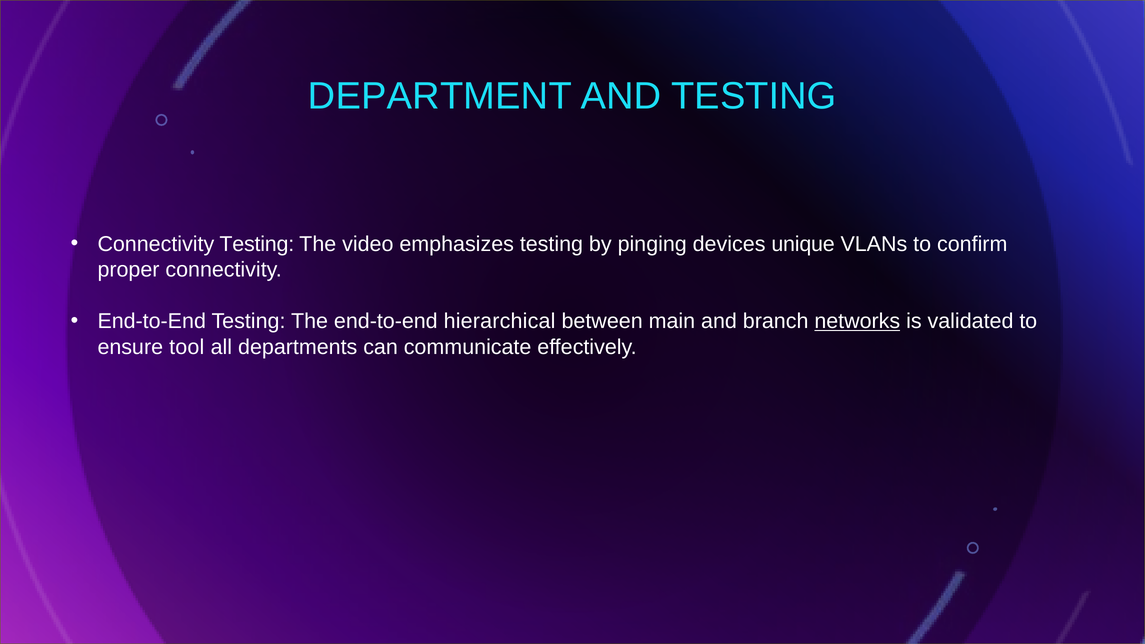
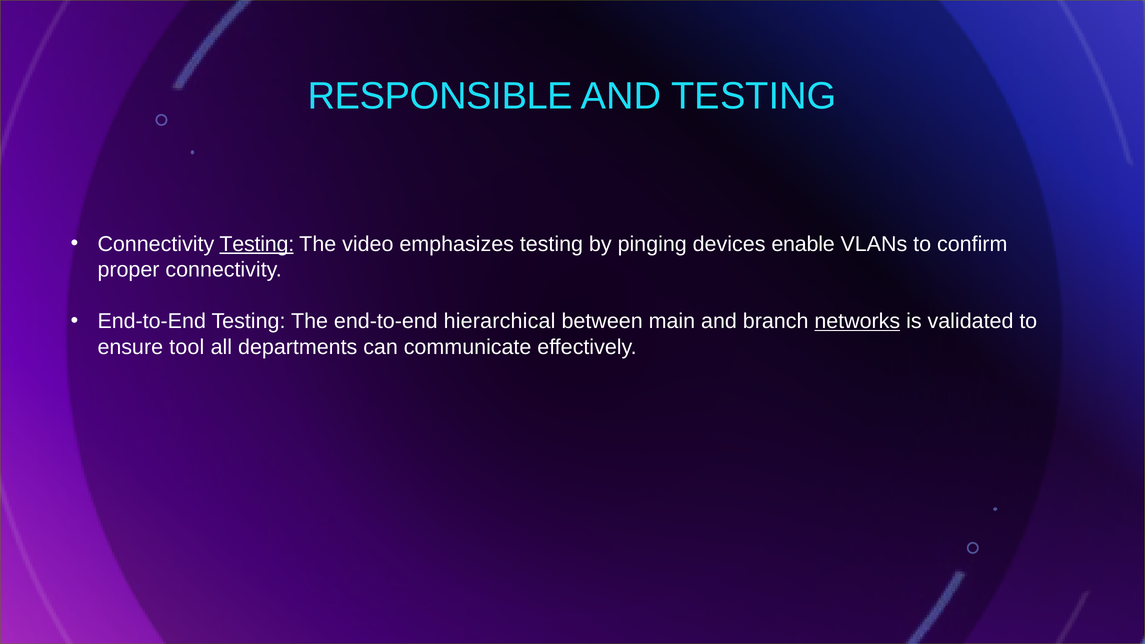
DEPARTMENT: DEPARTMENT -> RESPONSIBLE
Testing at (257, 244) underline: none -> present
unique: unique -> enable
